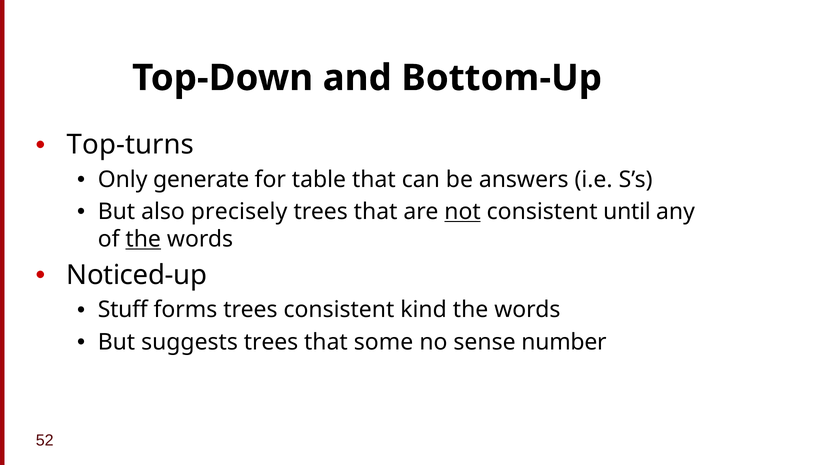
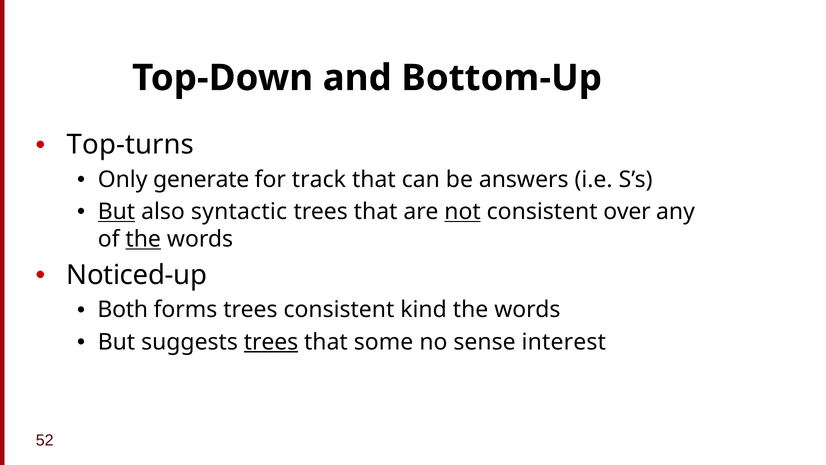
table: table -> track
But at (116, 211) underline: none -> present
precisely: precisely -> syntactic
until: until -> over
Stuff: Stuff -> Both
trees at (271, 342) underline: none -> present
number: number -> interest
